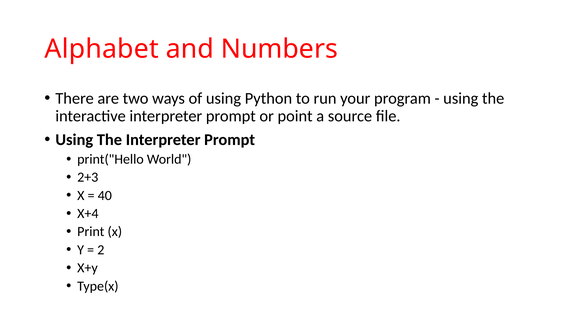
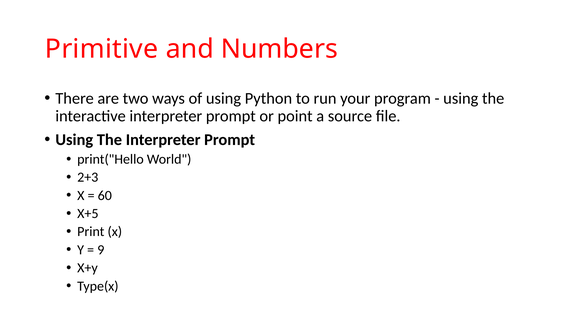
Alphabet: Alphabet -> Primitive
40: 40 -> 60
X+4: X+4 -> X+5
2: 2 -> 9
